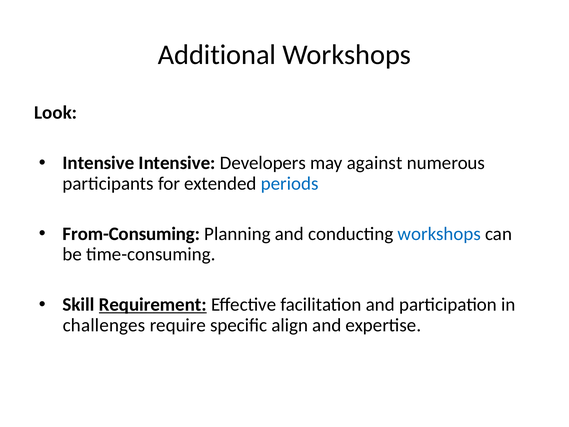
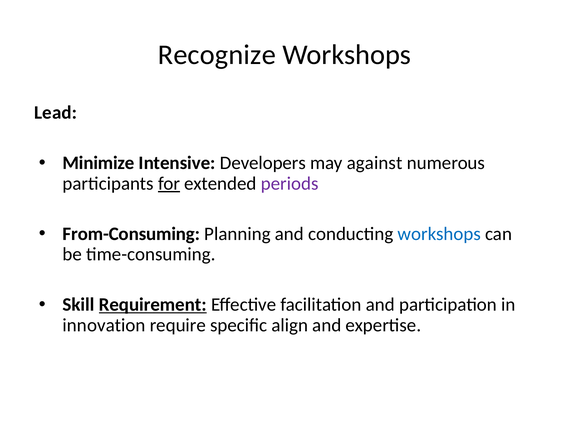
Additional: Additional -> Recognize
Look: Look -> Lead
Intensive at (98, 163): Intensive -> Minimize
for underline: none -> present
periods colour: blue -> purple
challenges: challenges -> innovation
